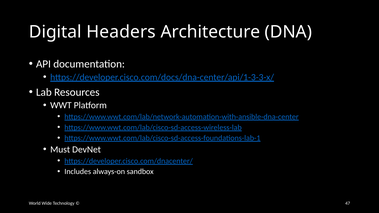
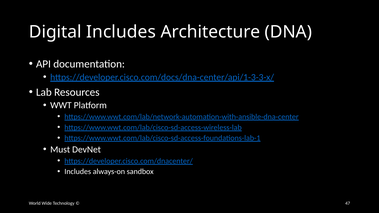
Digital Headers: Headers -> Includes
